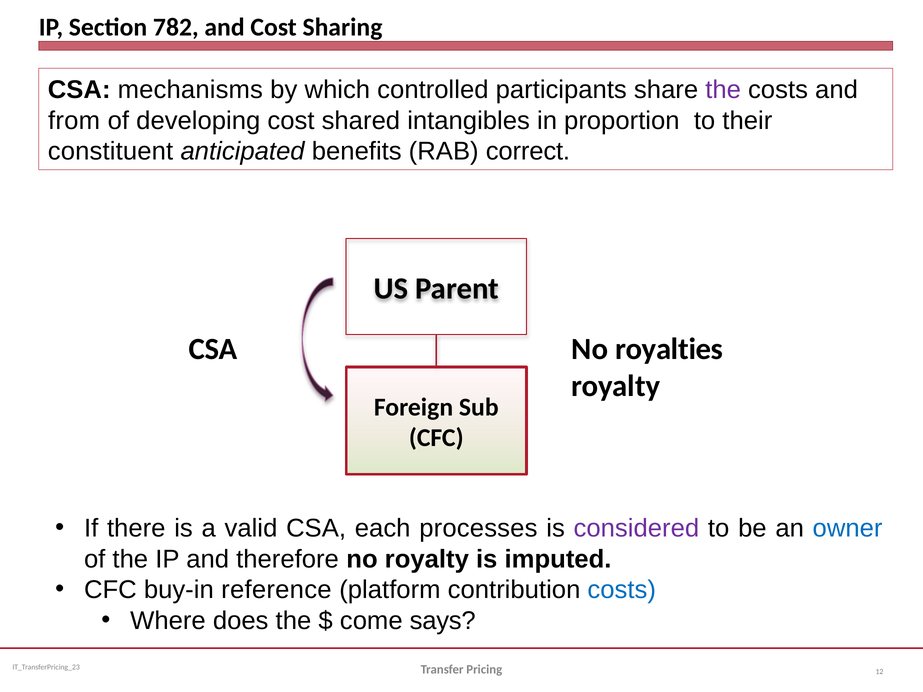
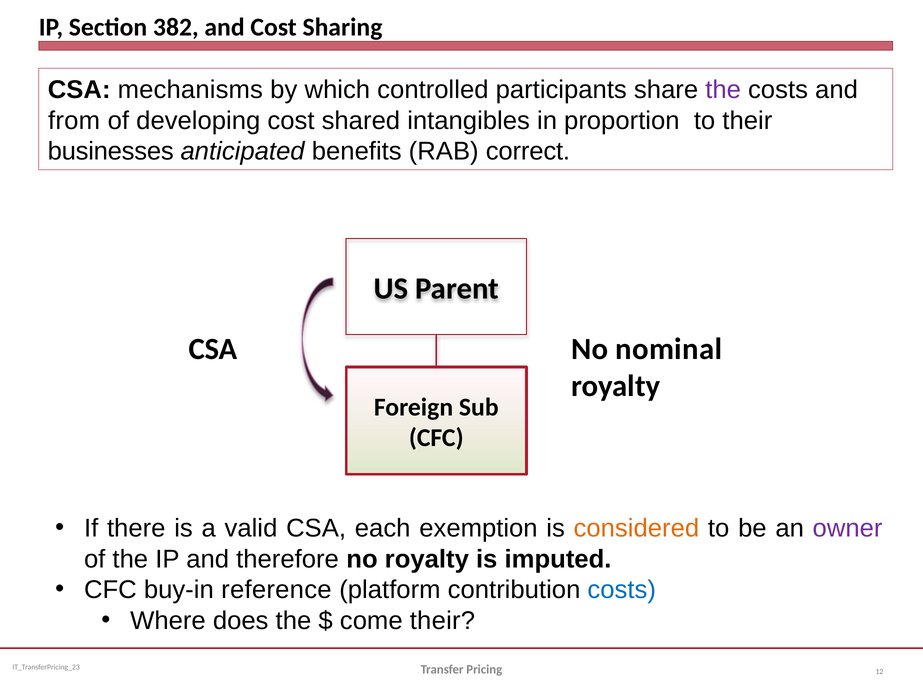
782: 782 -> 382
constituent: constituent -> businesses
royalties: royalties -> nominal
processes: processes -> exemption
considered colour: purple -> orange
owner colour: blue -> purple
come says: says -> their
